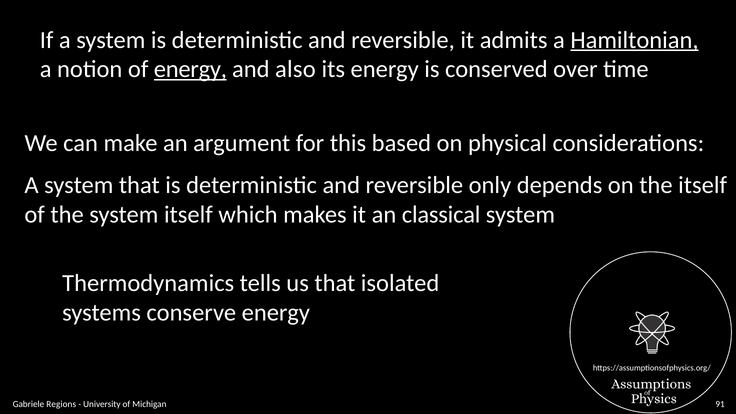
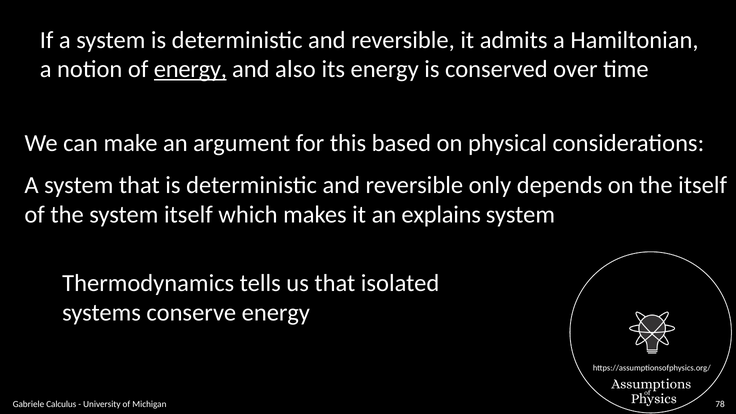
Hamiltonian underline: present -> none
classical: classical -> explains
Regions: Regions -> Calculus
91: 91 -> 78
